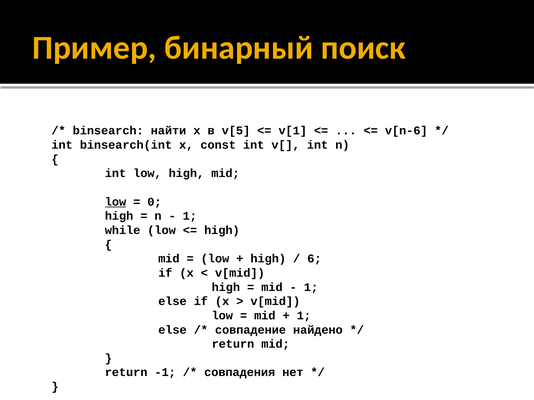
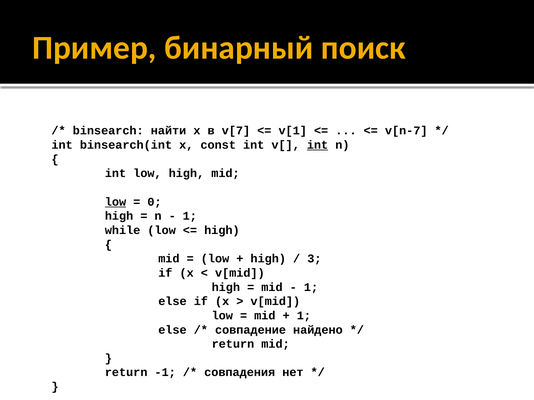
v[5: v[5 -> v[7
v[n-6: v[n-6 -> v[n-7
int at (318, 145) underline: none -> present
6: 6 -> 3
